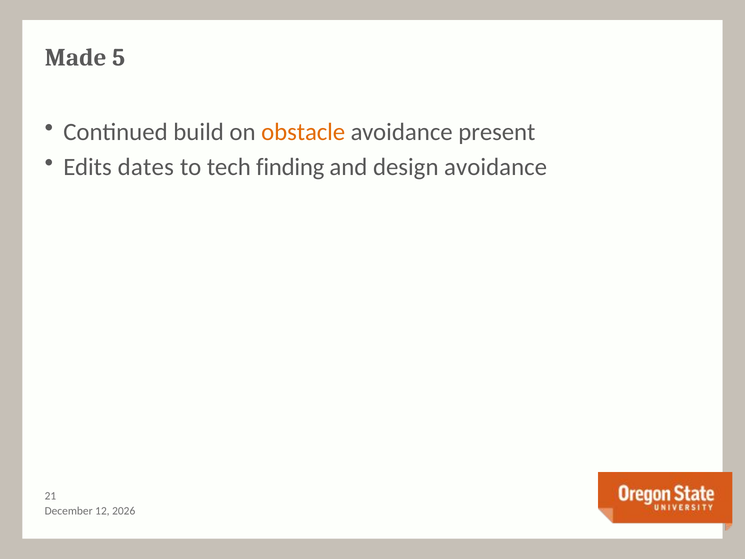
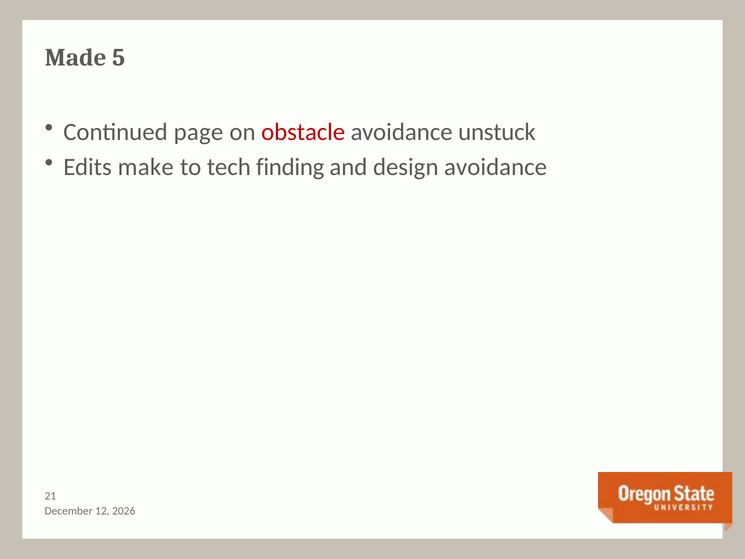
build: build -> page
obstacle colour: orange -> red
present: present -> unstuck
dates: dates -> make
